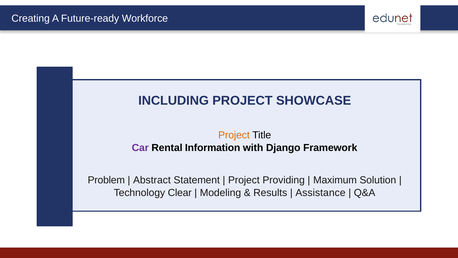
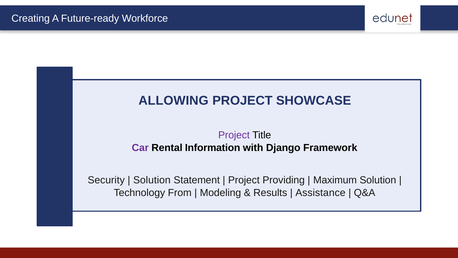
INCLUDING: INCLUDING -> ALLOWING
Project at (234, 135) colour: orange -> purple
Problem: Problem -> Security
Abstract at (152, 180): Abstract -> Solution
Clear: Clear -> From
